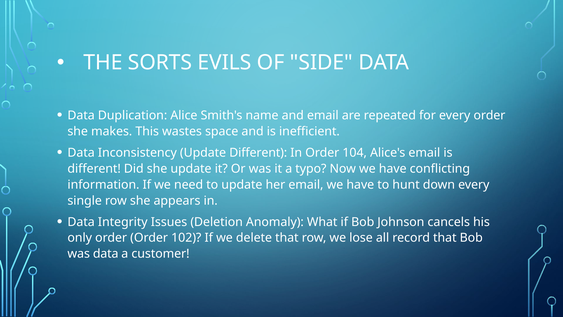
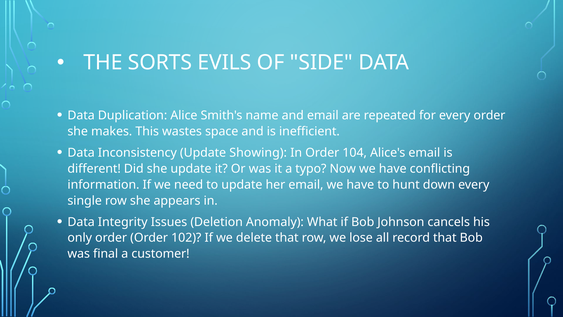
Update Different: Different -> Showing
was data: data -> final
